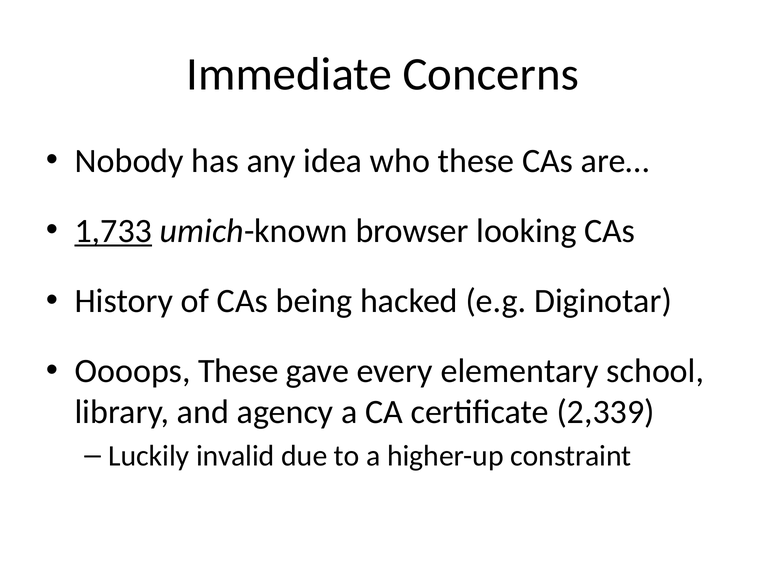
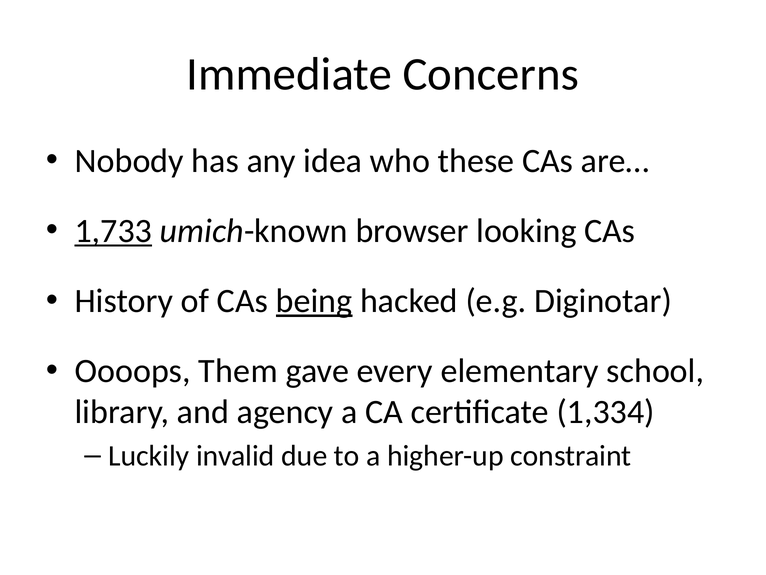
being underline: none -> present
Oooops These: These -> Them
2,339: 2,339 -> 1,334
